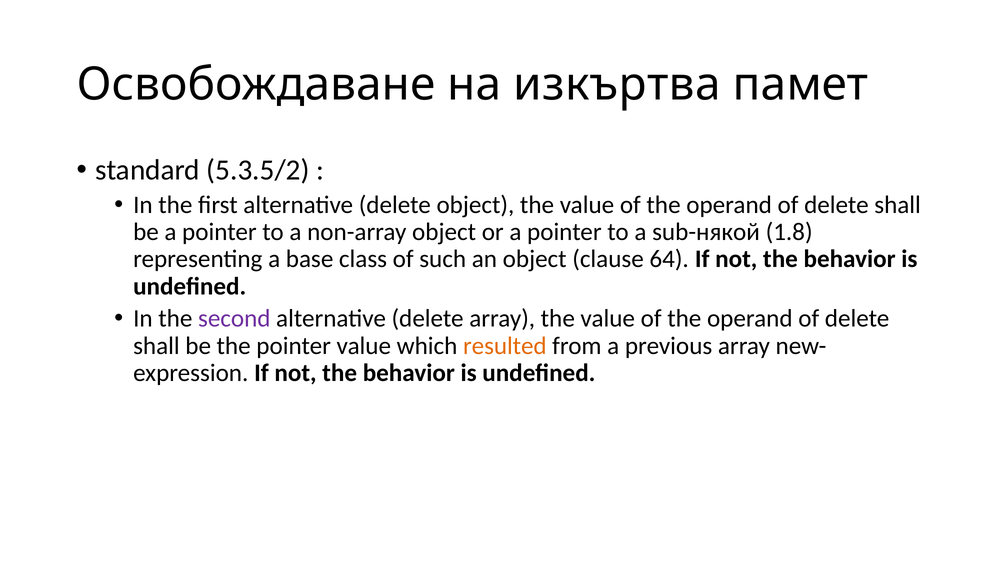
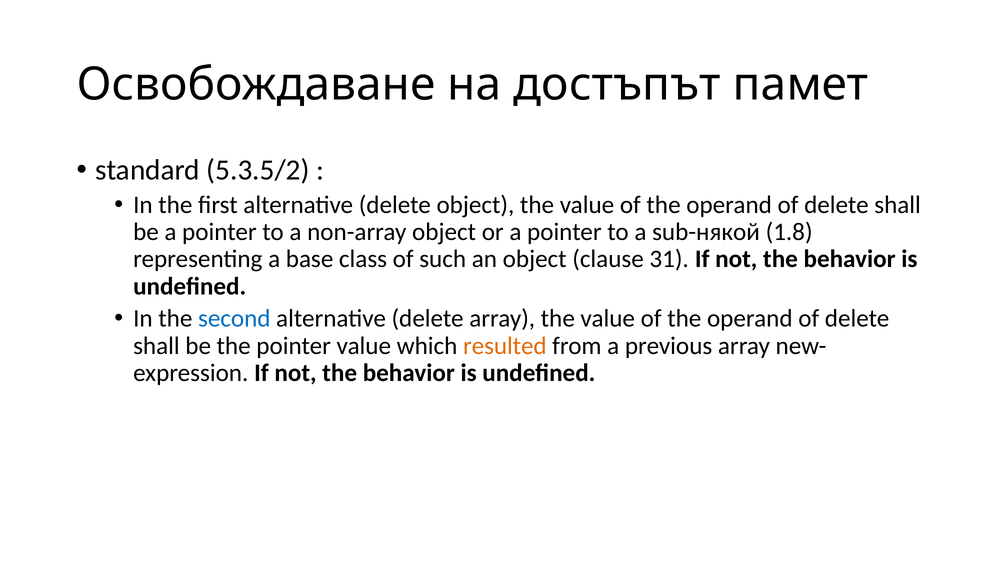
изкъртва: изкъртва -> достъпът
64: 64 -> 31
second colour: purple -> blue
